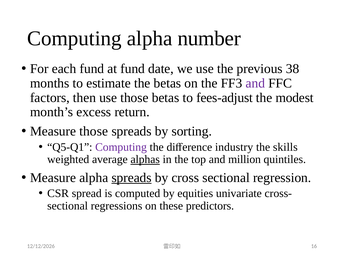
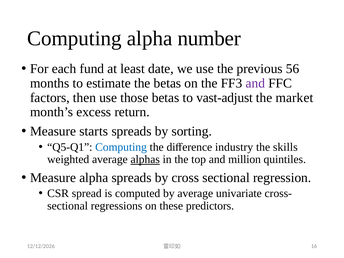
at fund: fund -> least
38: 38 -> 56
fees-adjust: fees-adjust -> vast-adjust
modest: modest -> market
Measure those: those -> starts
Computing at (121, 147) colour: purple -> blue
spreads at (132, 178) underline: present -> none
by equities: equities -> average
